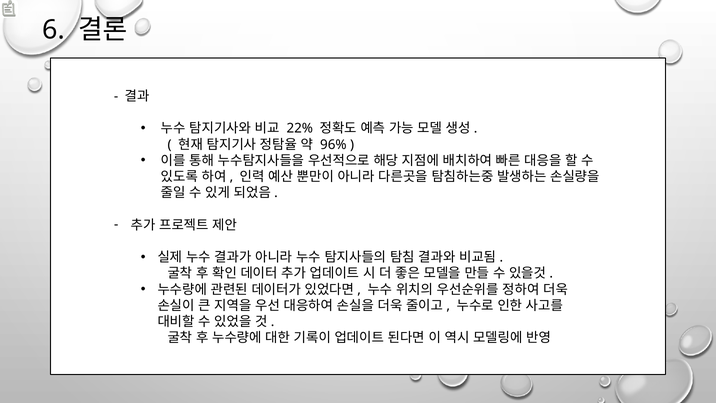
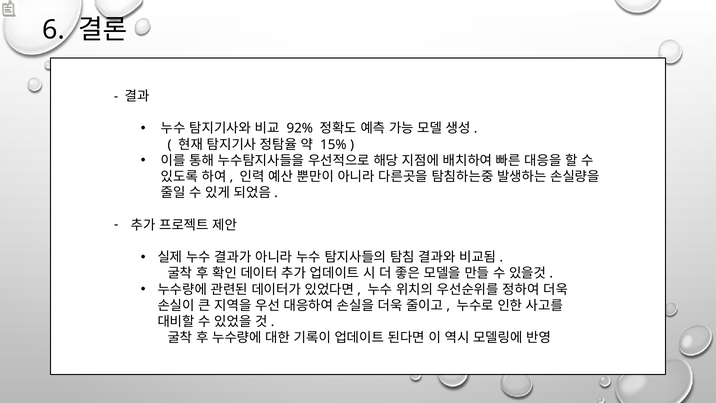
22%: 22% -> 92%
96%: 96% -> 15%
